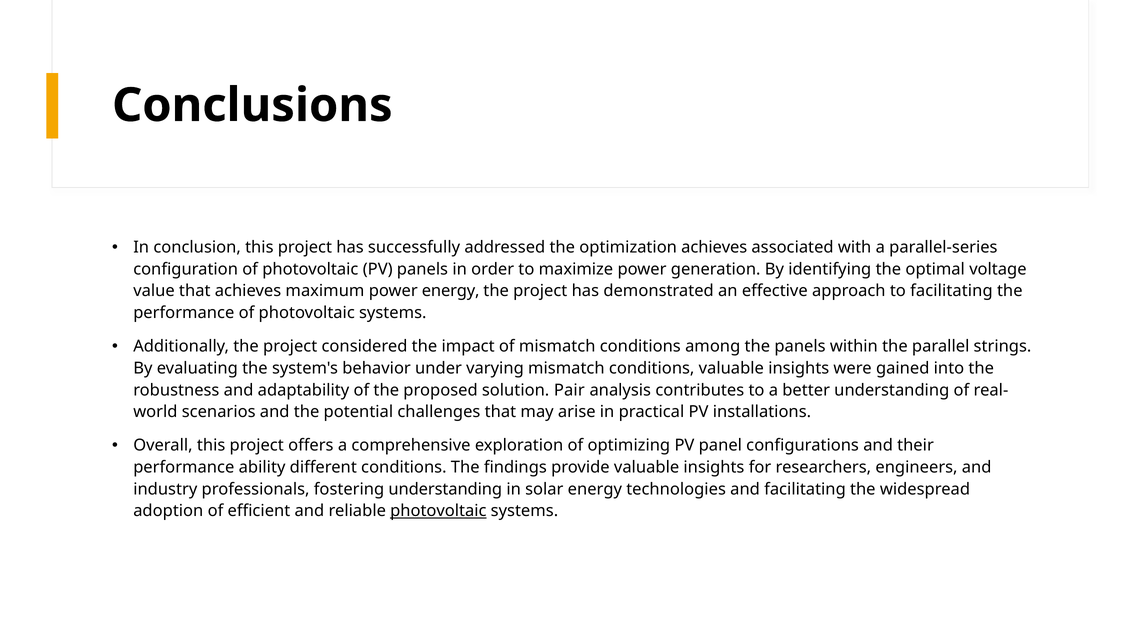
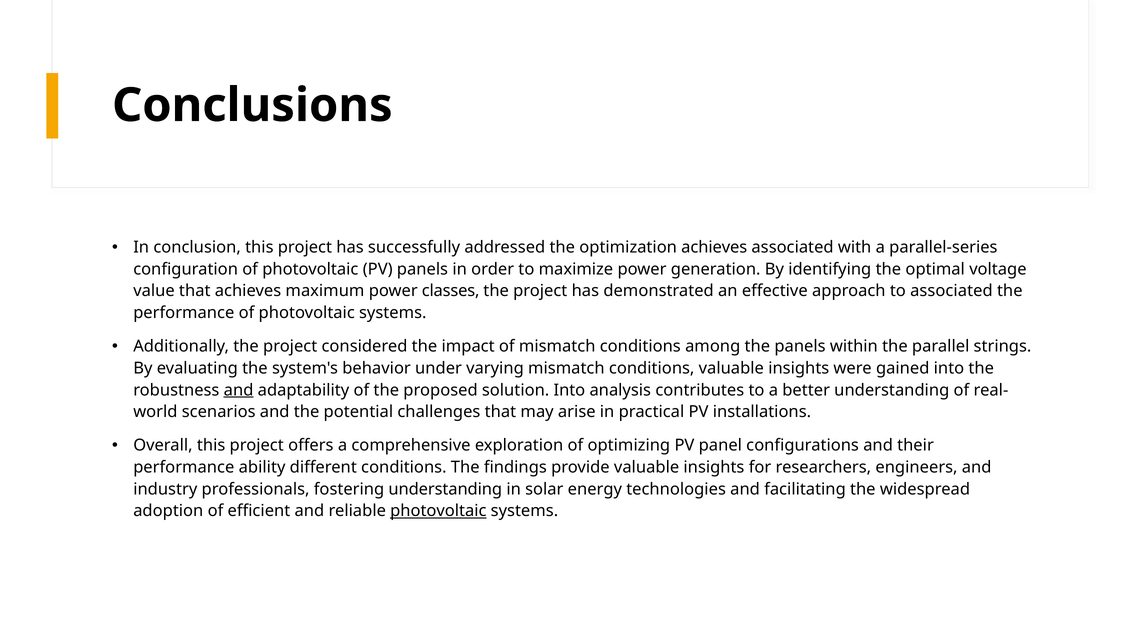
power energy: energy -> classes
to facilitating: facilitating -> associated
and at (239, 390) underline: none -> present
solution Pair: Pair -> Into
